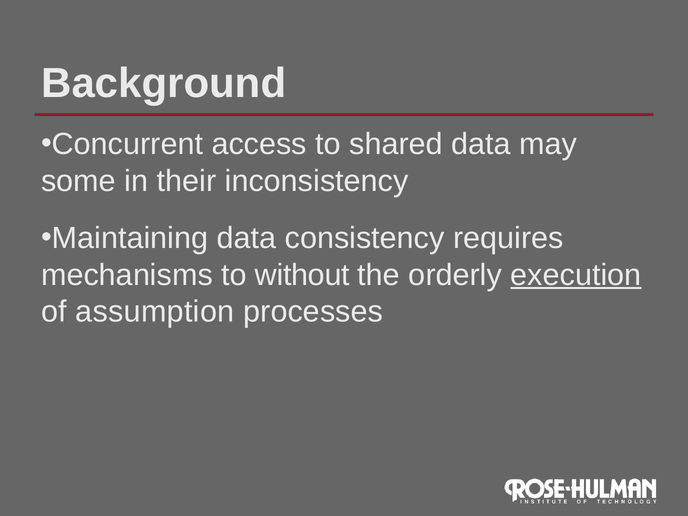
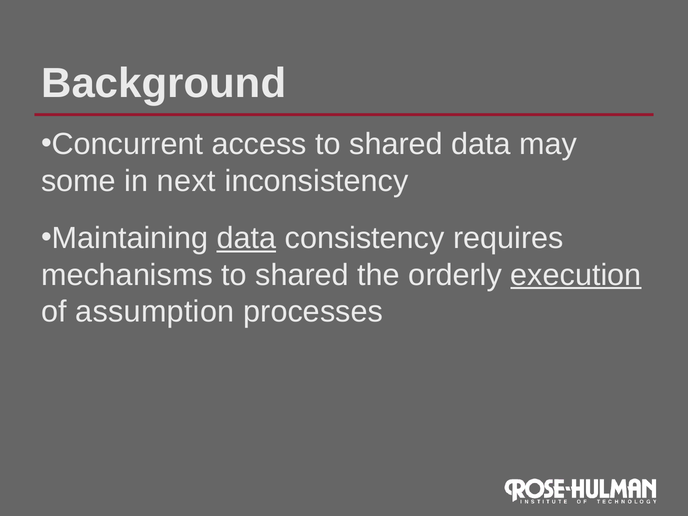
their: their -> next
data at (246, 238) underline: none -> present
mechanisms to without: without -> shared
